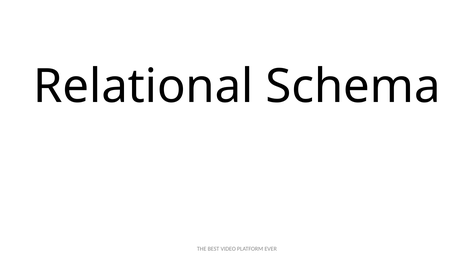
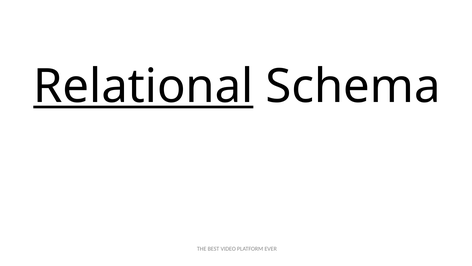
Relational underline: none -> present
